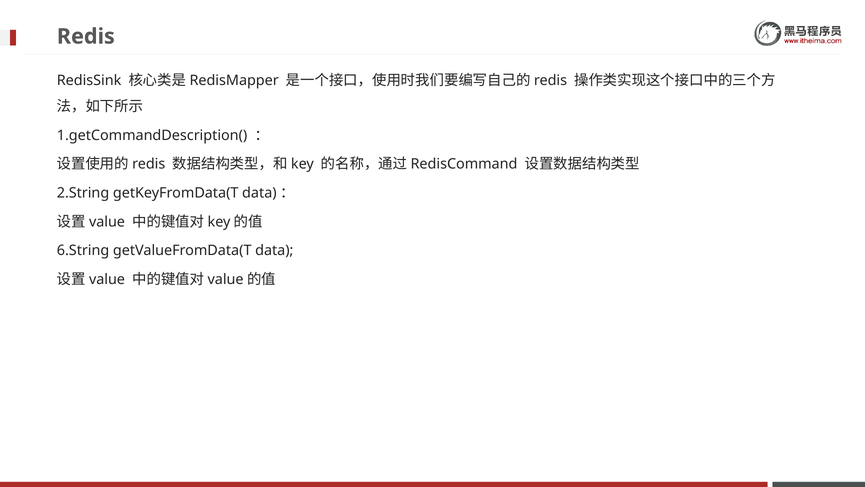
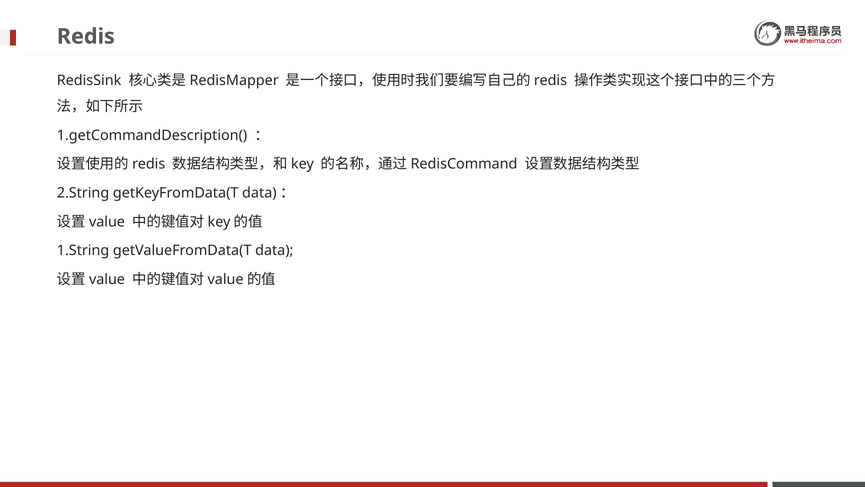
6.String: 6.String -> 1.String
